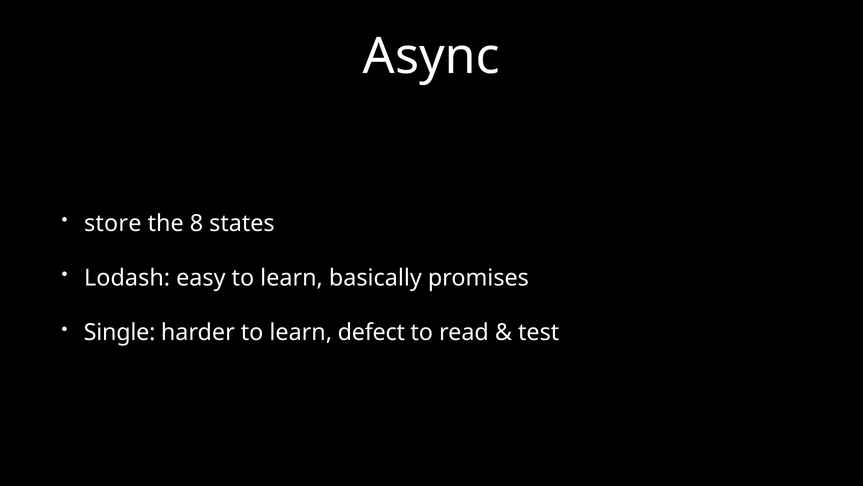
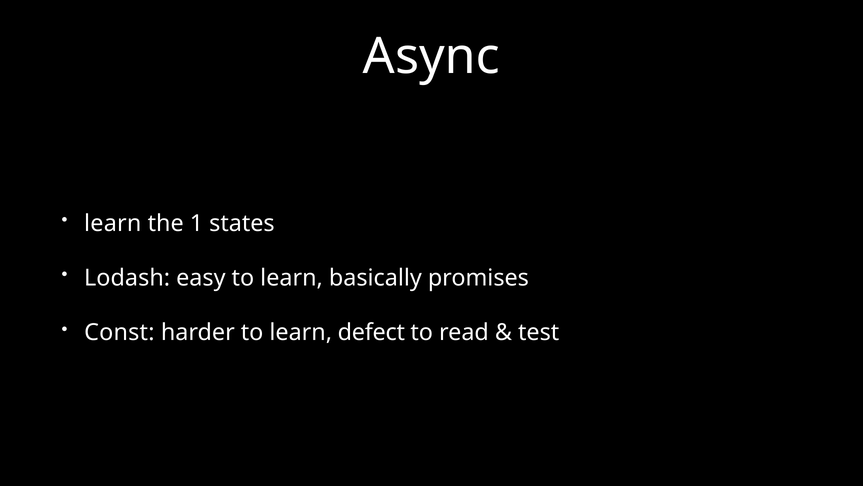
store at (113, 223): store -> learn
8: 8 -> 1
Single: Single -> Const
